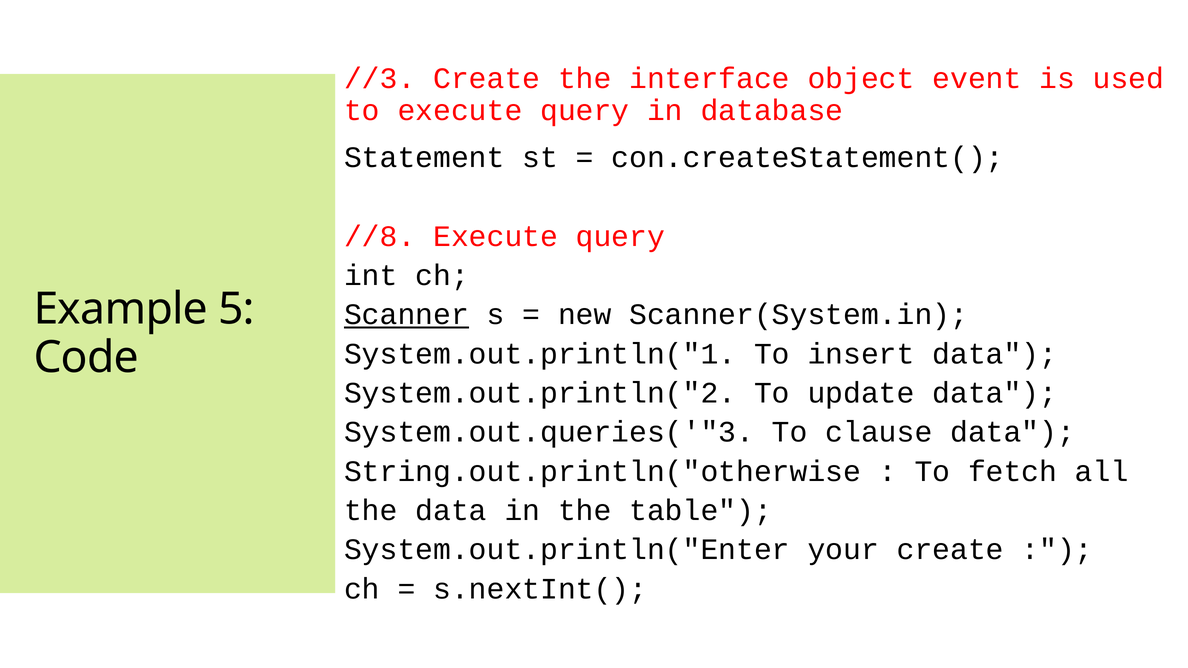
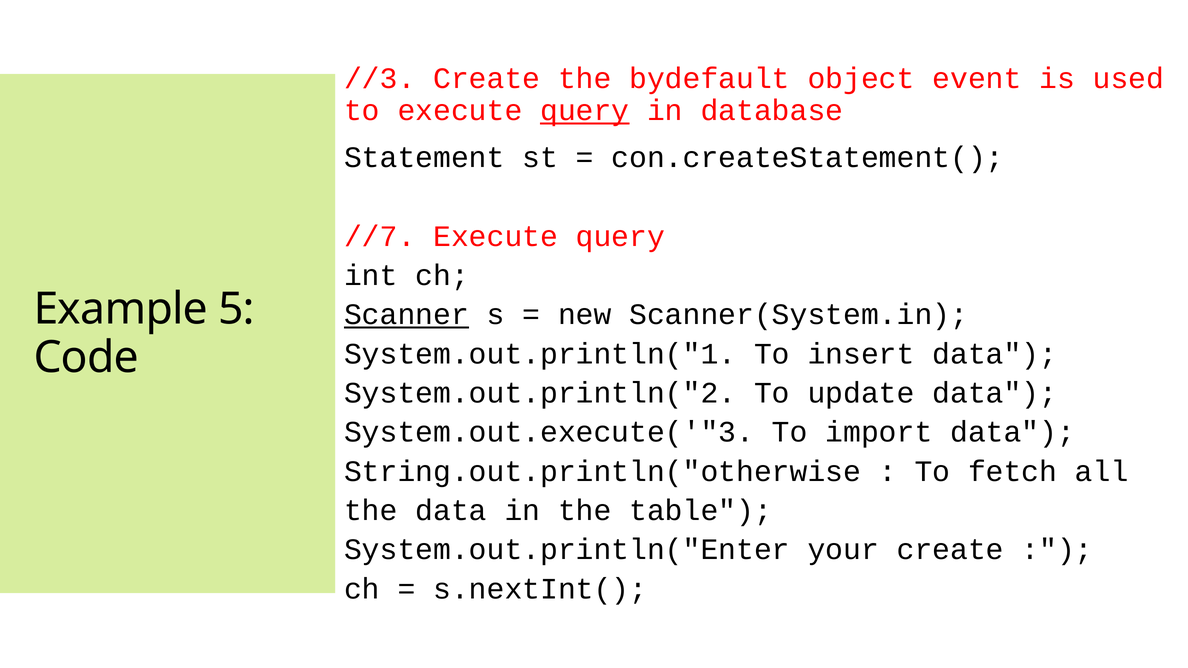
interface: interface -> bydefault
query at (585, 111) underline: none -> present
//8: //8 -> //7
System.out.queries('"3: System.out.queries('"3 -> System.out.execute('"3
clause: clause -> import
